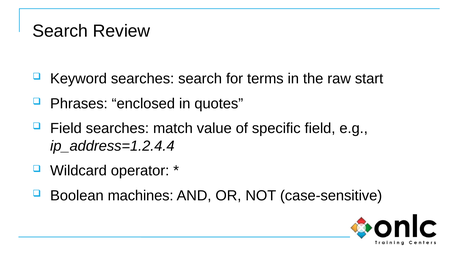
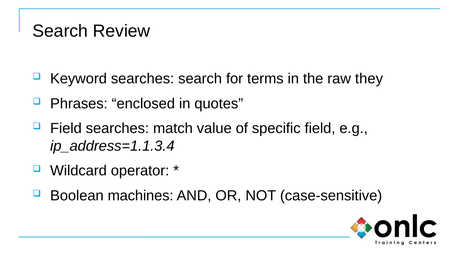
start: start -> they
ip_address=1.2.4.4: ip_address=1.2.4.4 -> ip_address=1.1.3.4
